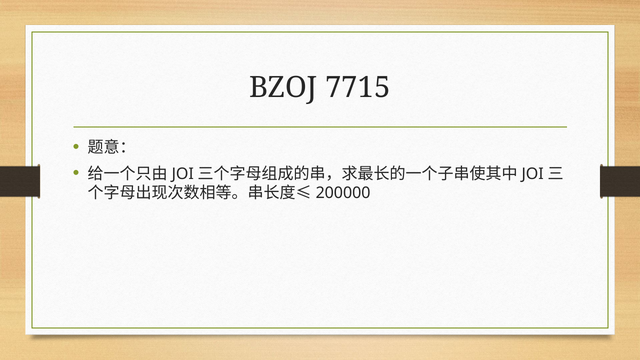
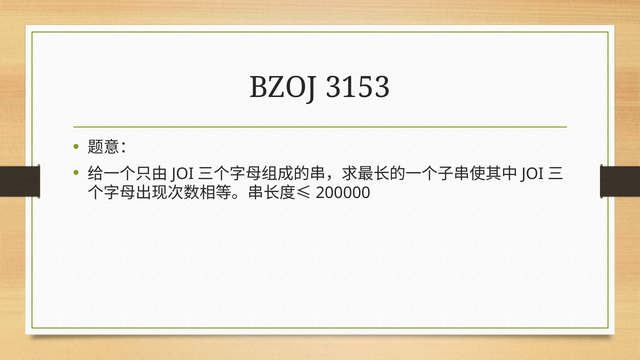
7715: 7715 -> 3153
